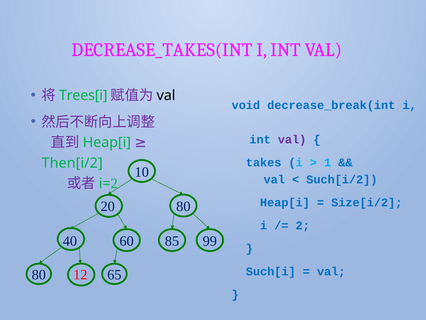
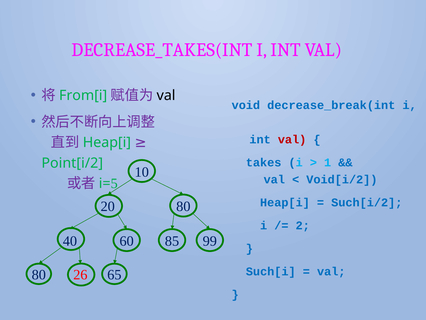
Trees[i: Trees[i -> From[i
val at (292, 139) colour: purple -> red
Then[i/2: Then[i/2 -> Point[i/2
Such[i/2: Such[i/2 -> Void[i/2
2 at (114, 183): 2 -> 5
Size[i/2: Size[i/2 -> Such[i/2
12: 12 -> 26
